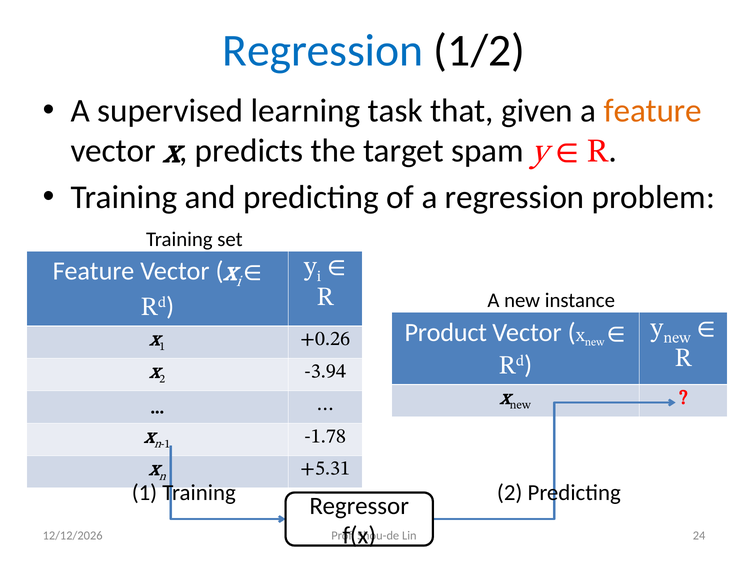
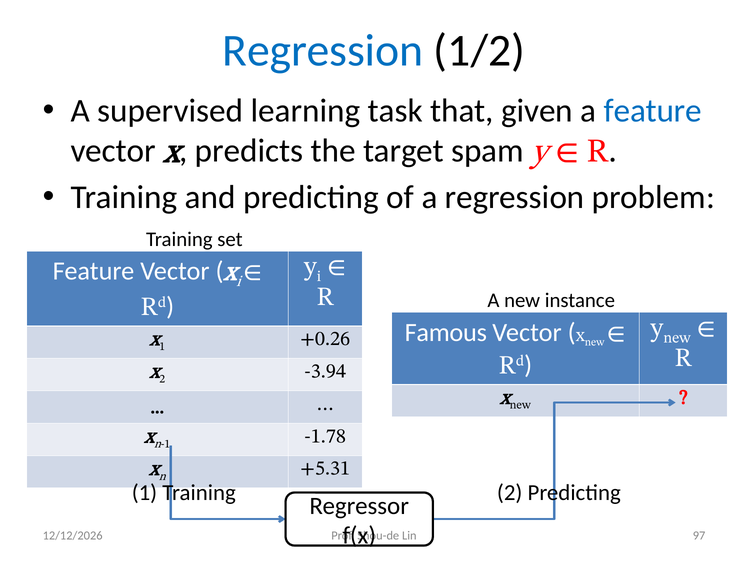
feature at (653, 111) colour: orange -> blue
Product: Product -> Famous
24: 24 -> 97
